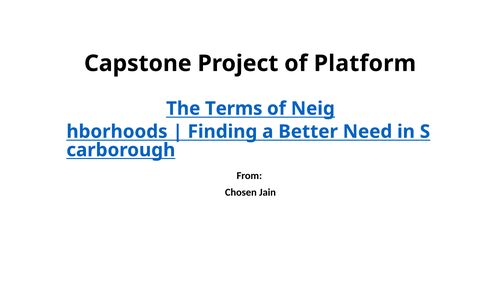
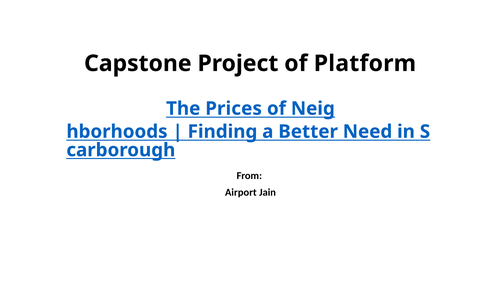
Terms: Terms -> Prices
Chosen: Chosen -> Airport
